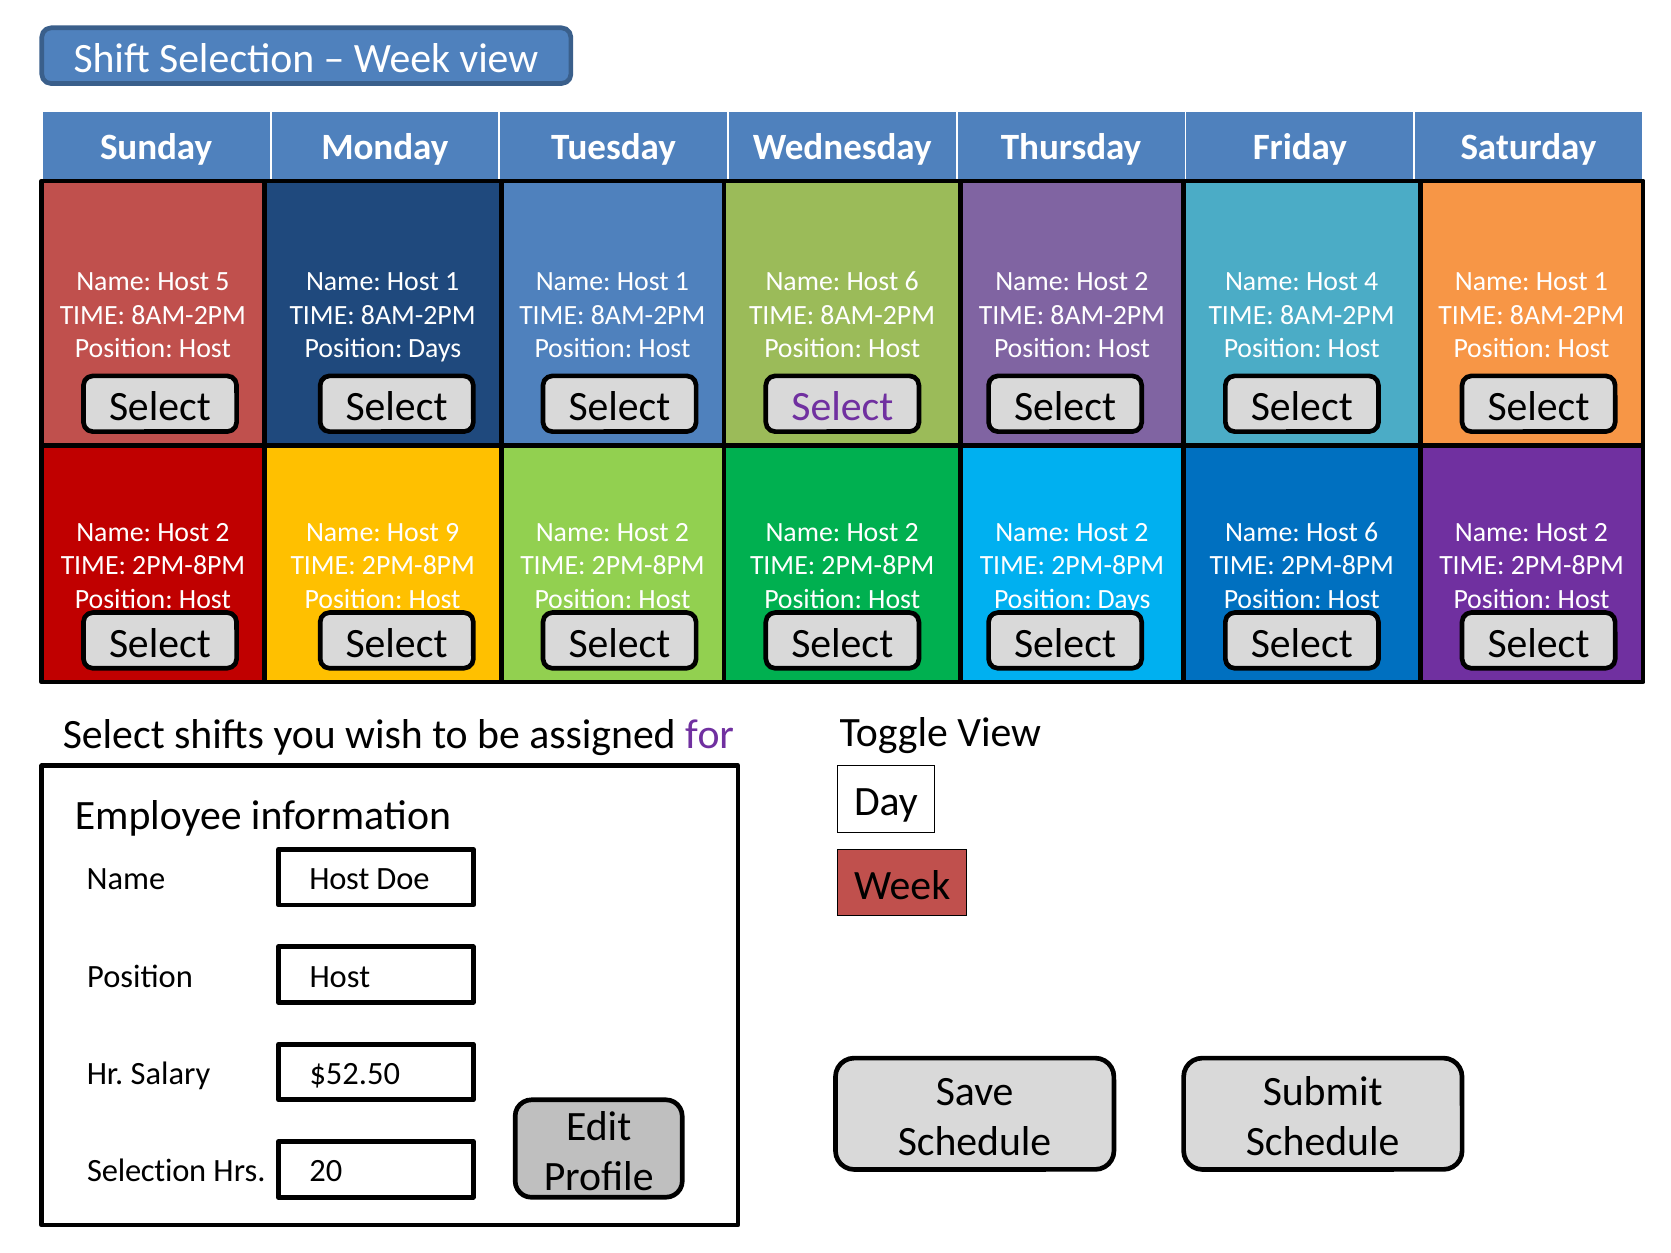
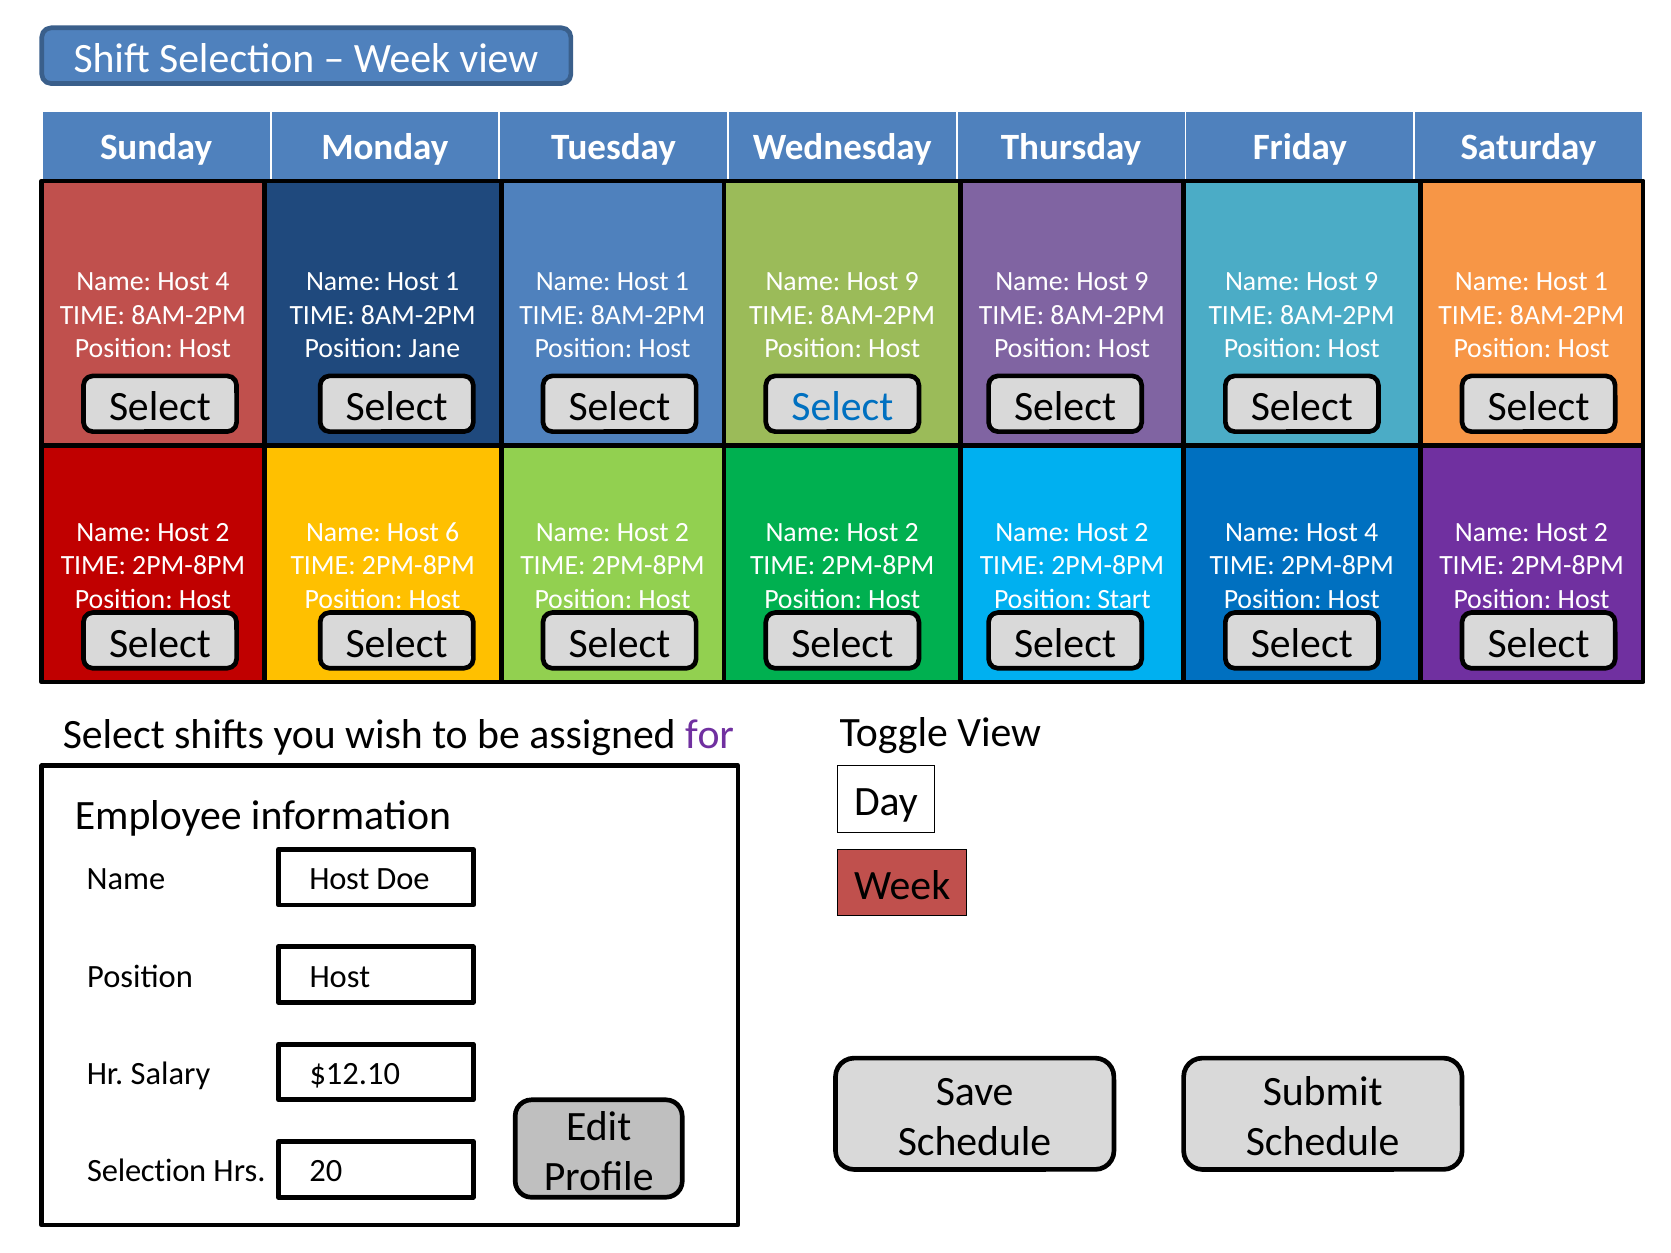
5 at (222, 282): 5 -> 4
6 at (912, 282): 6 -> 9
2 at (1141, 282): 2 -> 9
4 at (1371, 282): 4 -> 9
Days at (435, 349): Days -> Jane
Select at (842, 407) colour: purple -> blue
9: 9 -> 6
6 at (1371, 532): 6 -> 4
Days at (1124, 599): Days -> Start
$52.50: $52.50 -> $12.10
